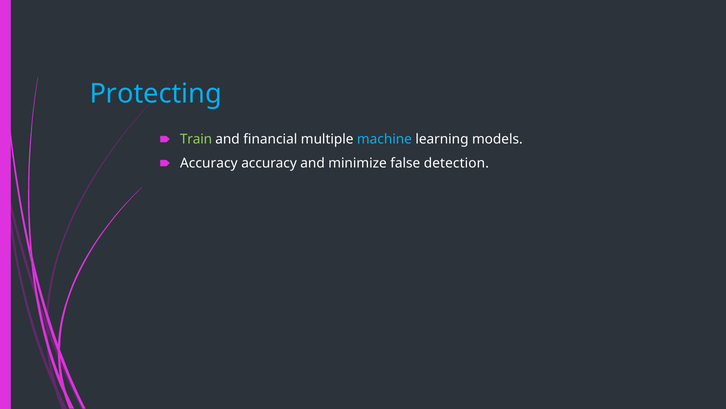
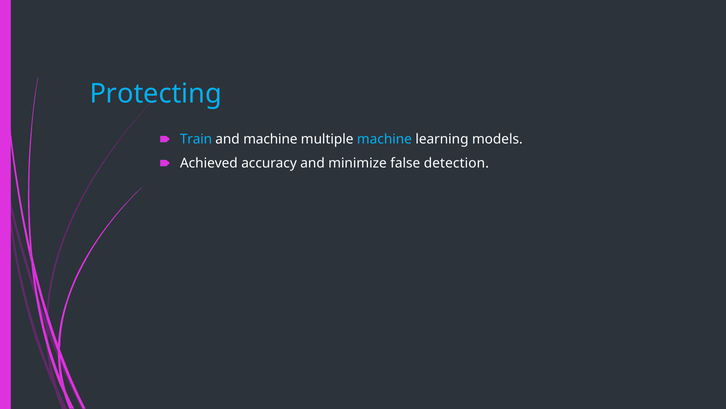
Train colour: light green -> light blue
and financial: financial -> machine
Accuracy at (209, 163): Accuracy -> Achieved
